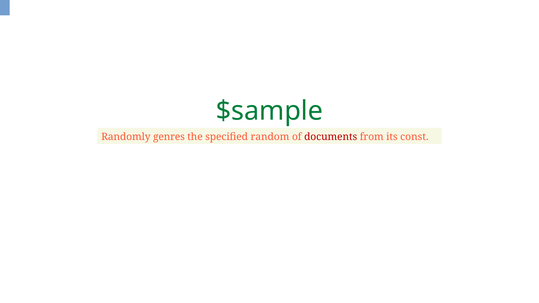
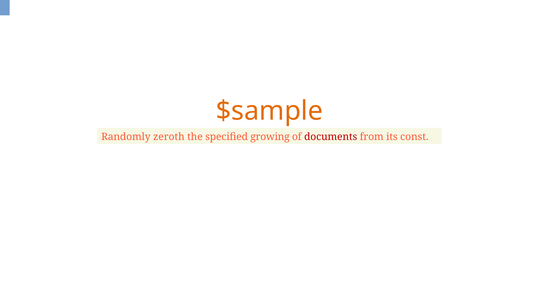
$sample colour: green -> orange
genres: genres -> zeroth
random: random -> growing
